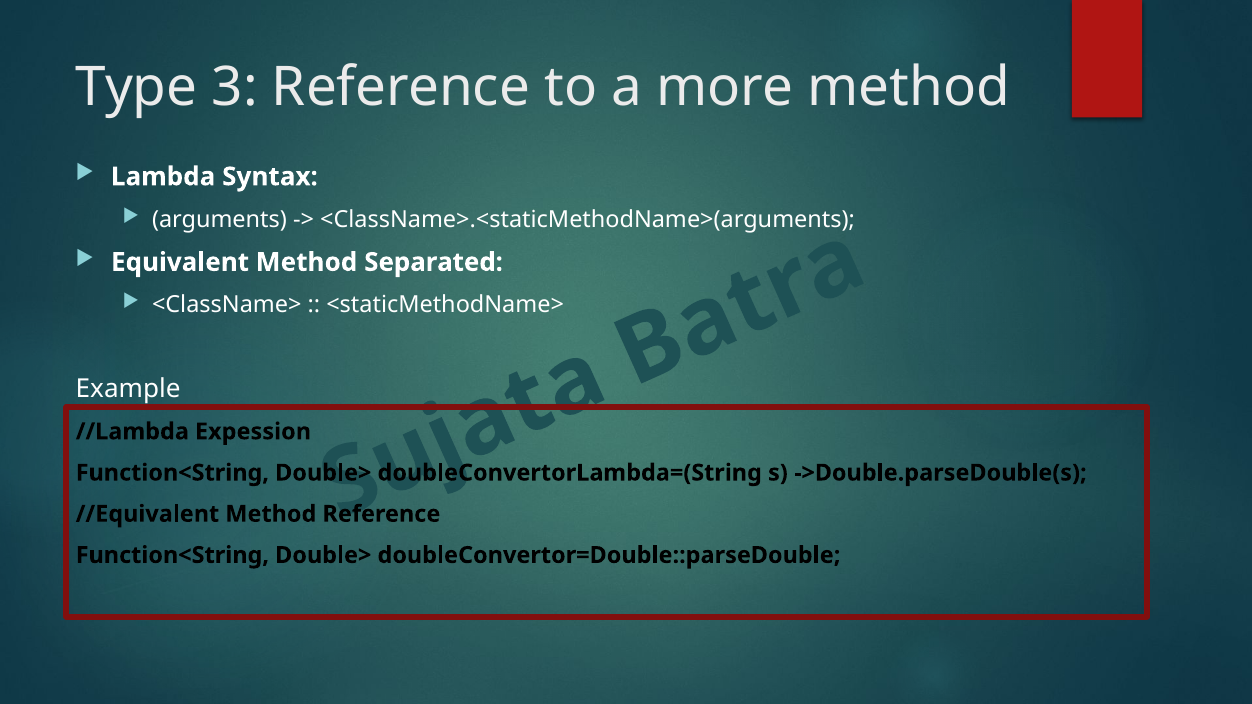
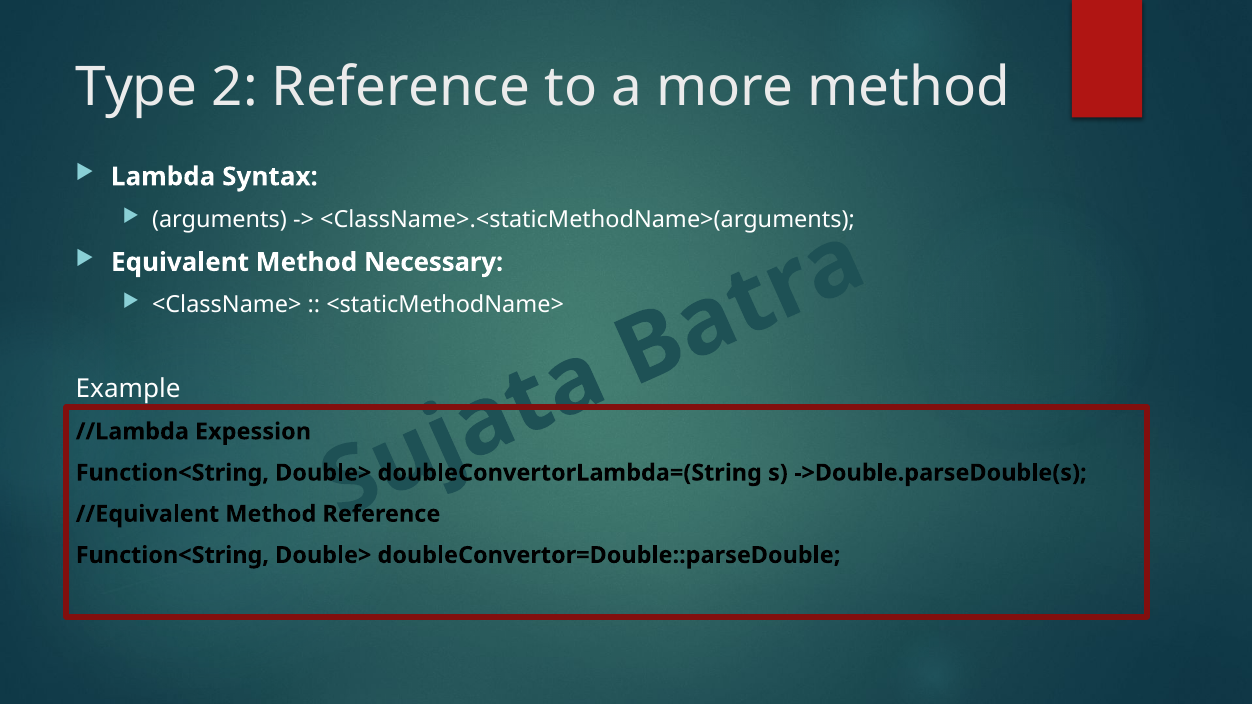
3: 3 -> 2
Separated: Separated -> Necessary
